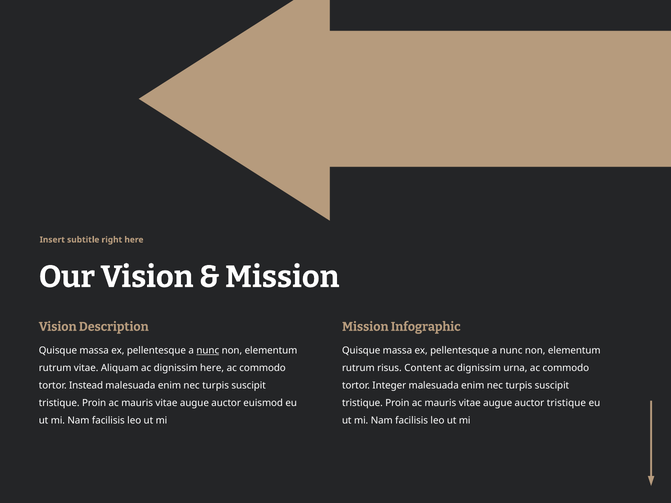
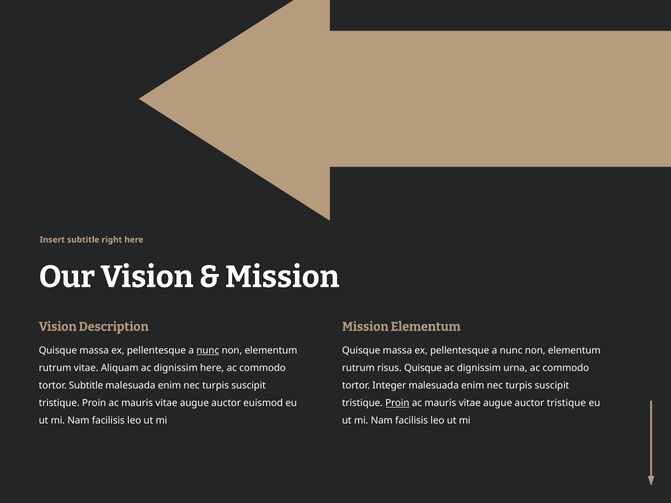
Mission Infographic: Infographic -> Elementum
risus Content: Content -> Quisque
tortor Instead: Instead -> Subtitle
Proin at (397, 403) underline: none -> present
